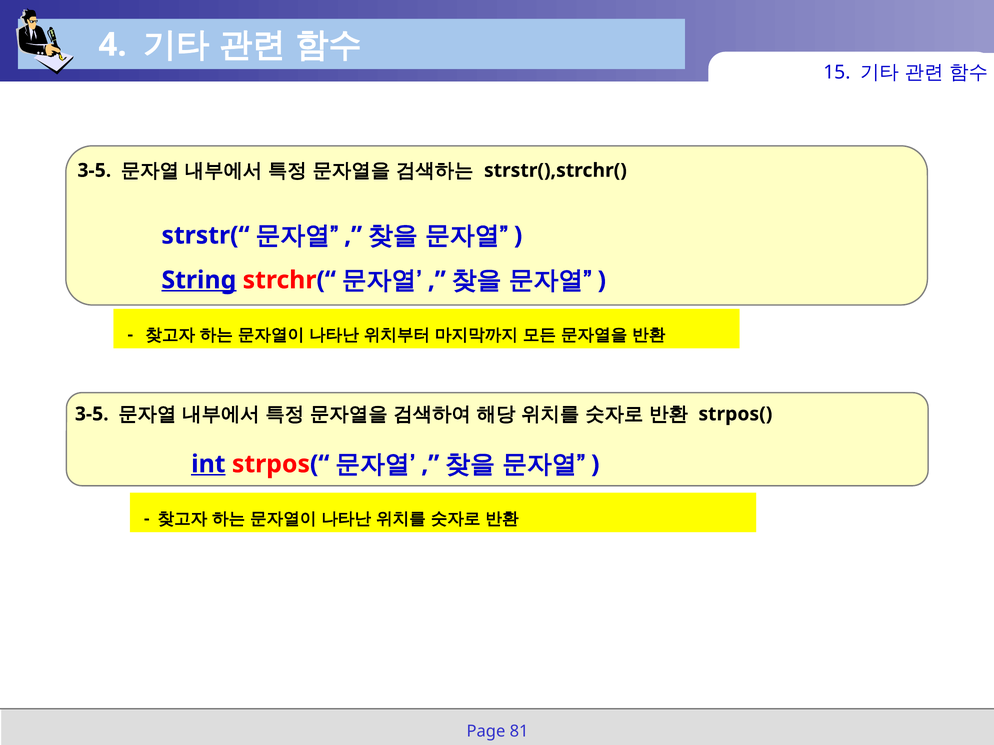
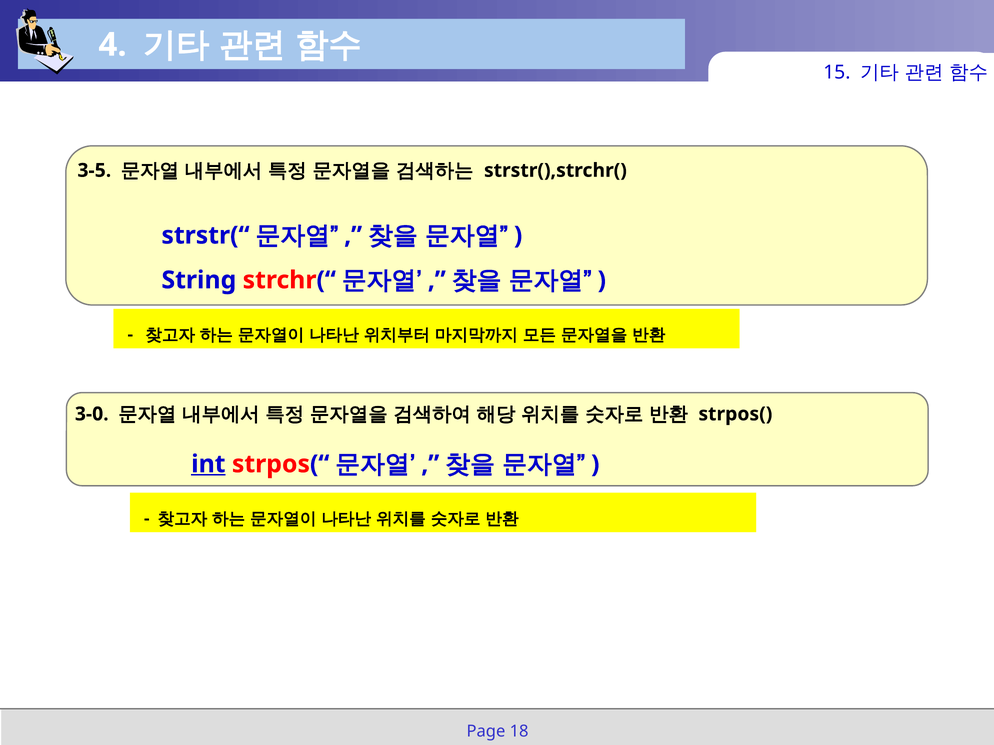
String underline: present -> none
3-5 at (92, 414): 3-5 -> 3-0
81: 81 -> 18
